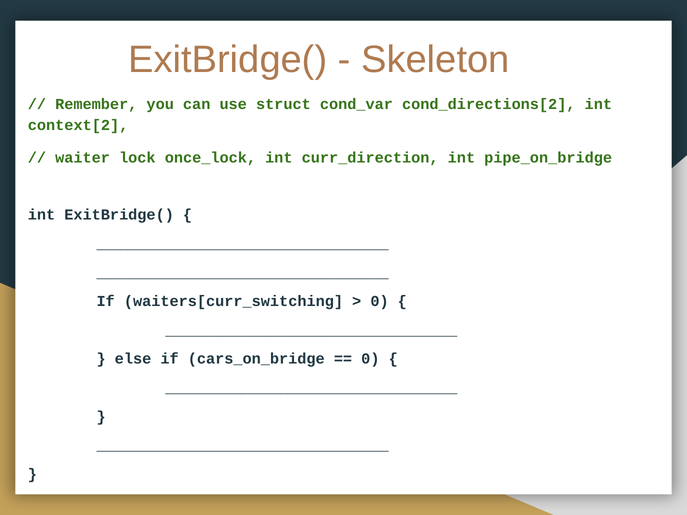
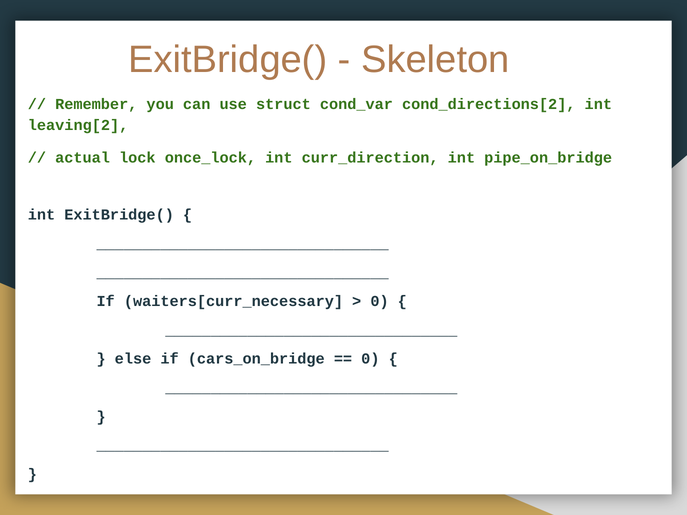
context[2: context[2 -> leaving[2
waiter: waiter -> actual
waiters[curr_switching: waiters[curr_switching -> waiters[curr_necessary
